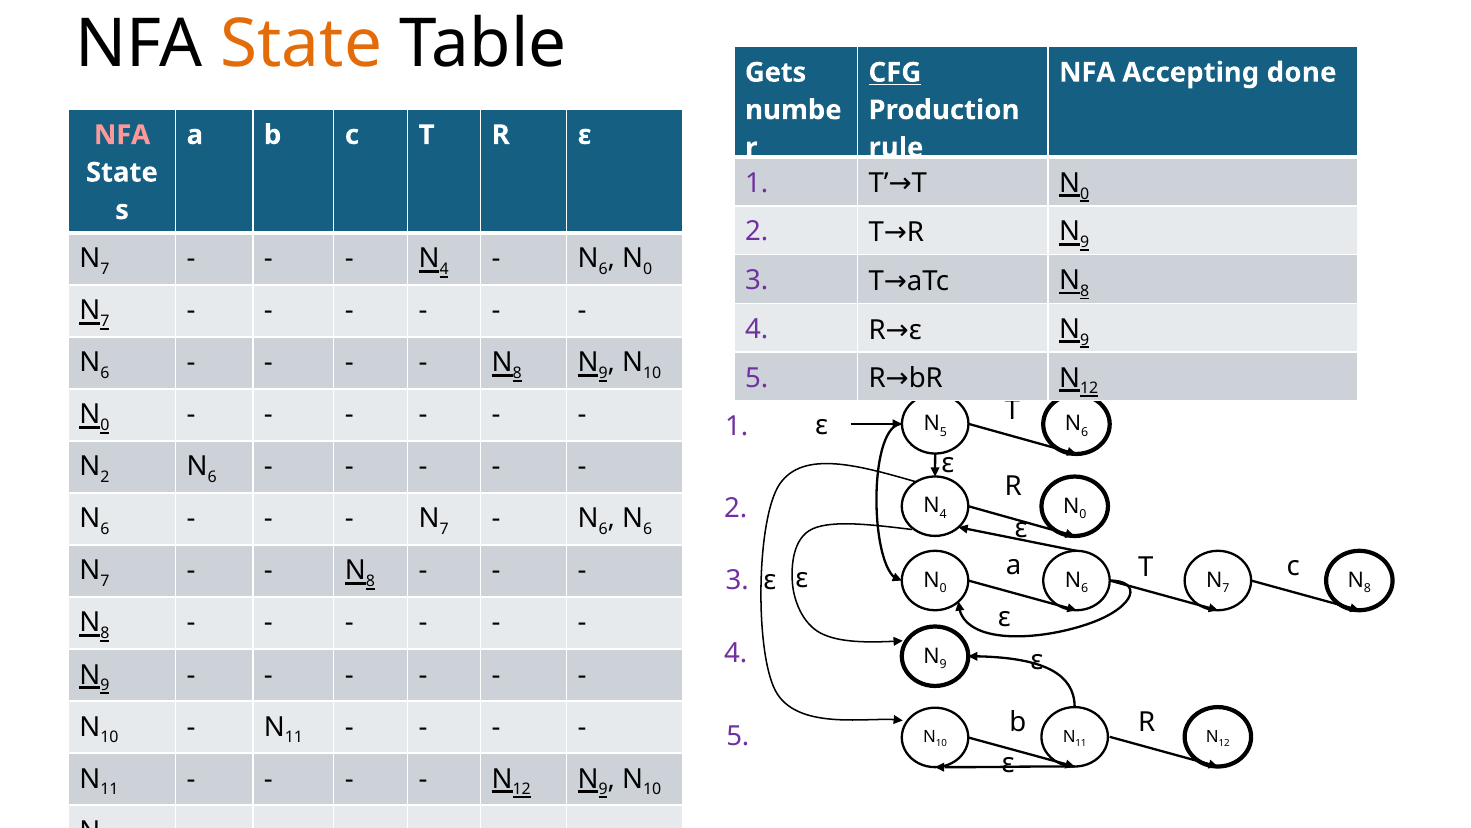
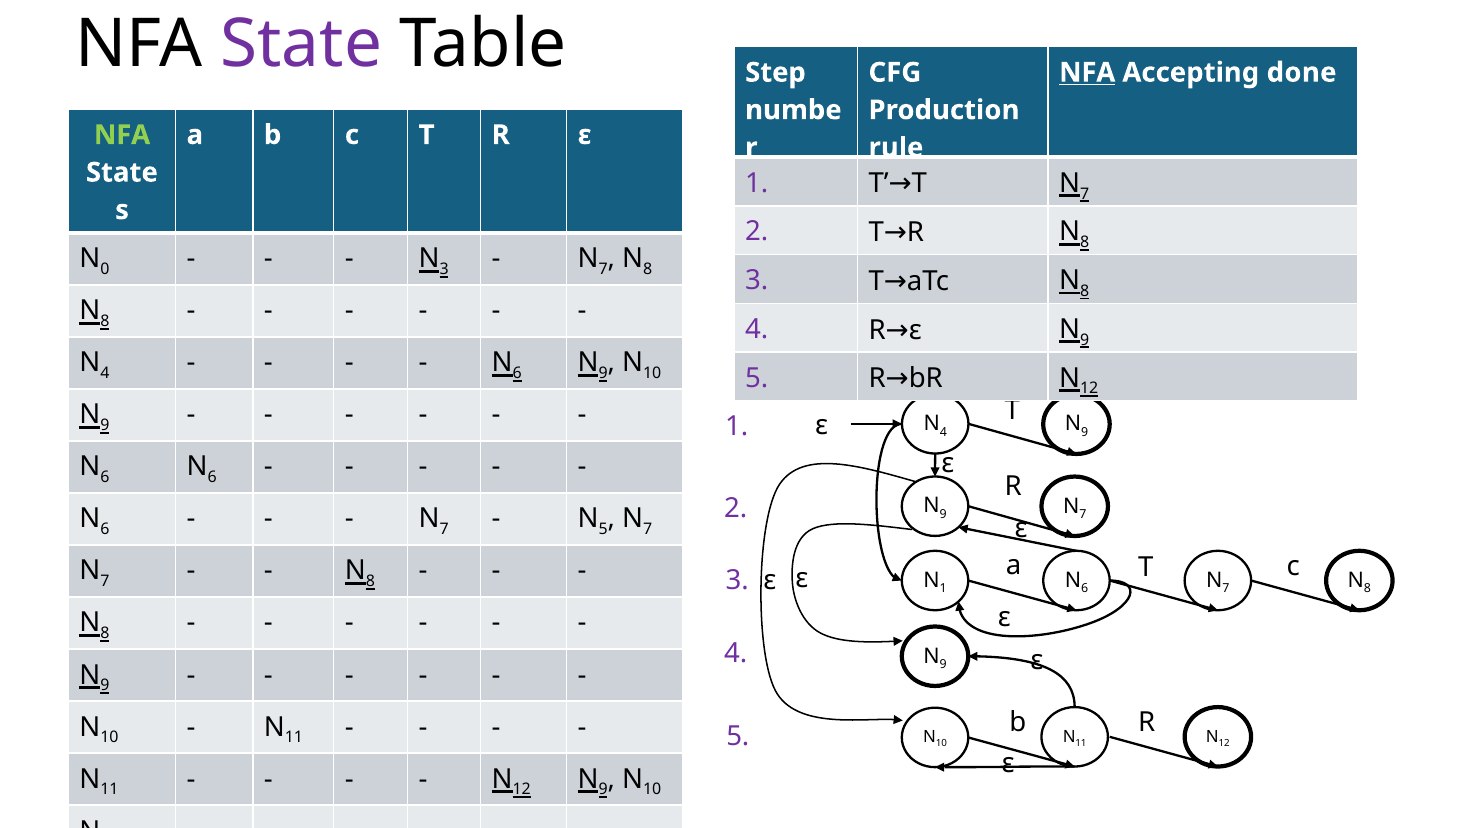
State at (301, 44) colour: orange -> purple
Gets: Gets -> Step
CFG underline: present -> none
NFA at (1087, 73) underline: none -> present
NFA at (122, 135) colour: pink -> light green
0 at (1085, 194): 0 -> 7
9 at (1085, 242): 9 -> 8
7 at (105, 269): 7 -> 0
4 at (444, 269): 4 -> 3
6 at (603, 269): 6 -> 7
0 at (648, 269): 0 -> 8
7 at (105, 321): 7 -> 8
6 at (105, 373): 6 -> 4
8 at (517, 373): 8 -> 6
0 at (105, 425): 0 -> 9
5 at (943, 432): 5 -> 4
6 at (1085, 432): 6 -> 9
2 at (105, 477): 2 -> 6
4 at (943, 514): 4 -> 9
0 at (1083, 514): 0 -> 7
6 at (603, 529): 6 -> 5
6 at (648, 529): 6 -> 7
0 at (943, 588): 0 -> 1
